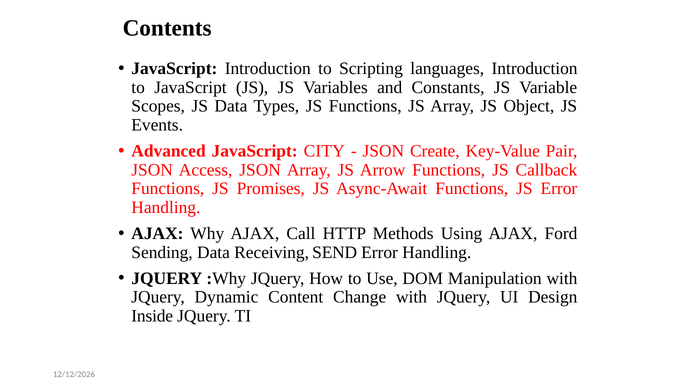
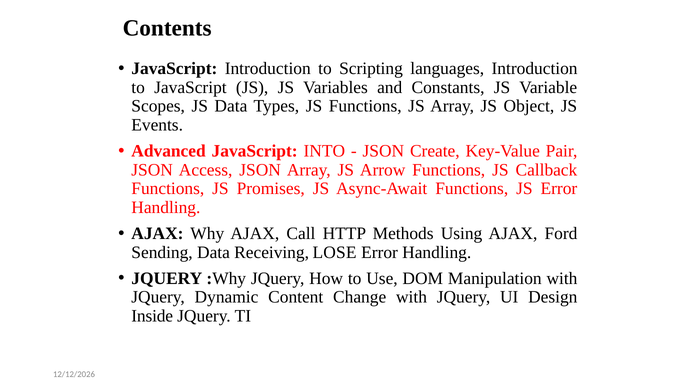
CITY: CITY -> INTO
SEND: SEND -> LOSE
